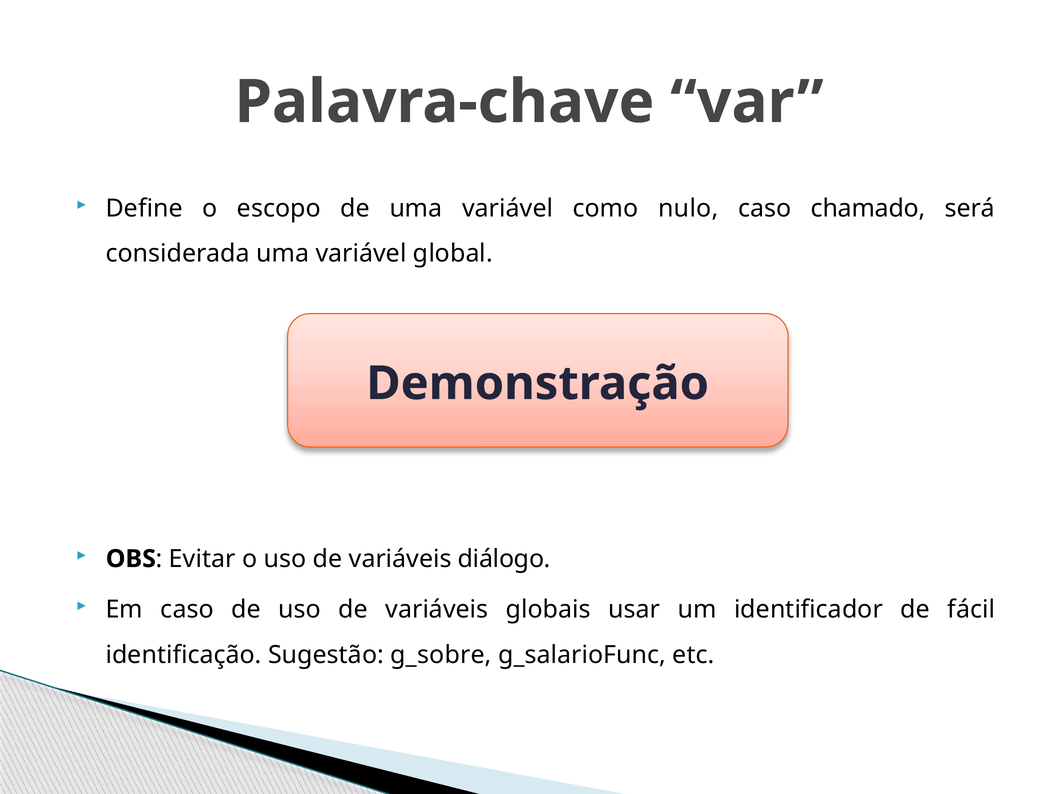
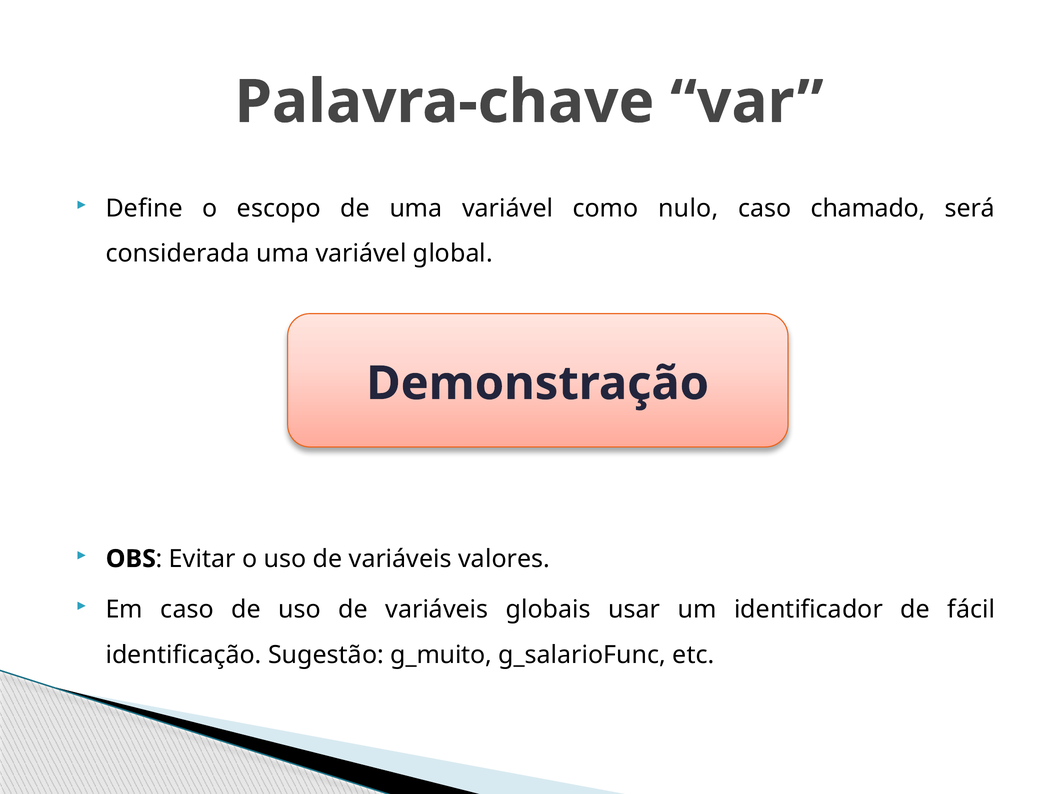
diálogo: diálogo -> valores
g_sobre: g_sobre -> g_muito
